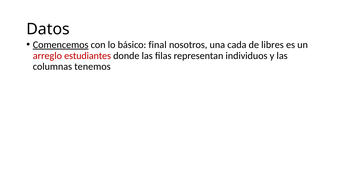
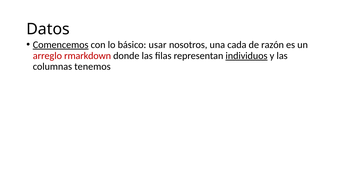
final: final -> usar
libres: libres -> razón
estudiantes: estudiantes -> rmarkdown
individuos underline: none -> present
